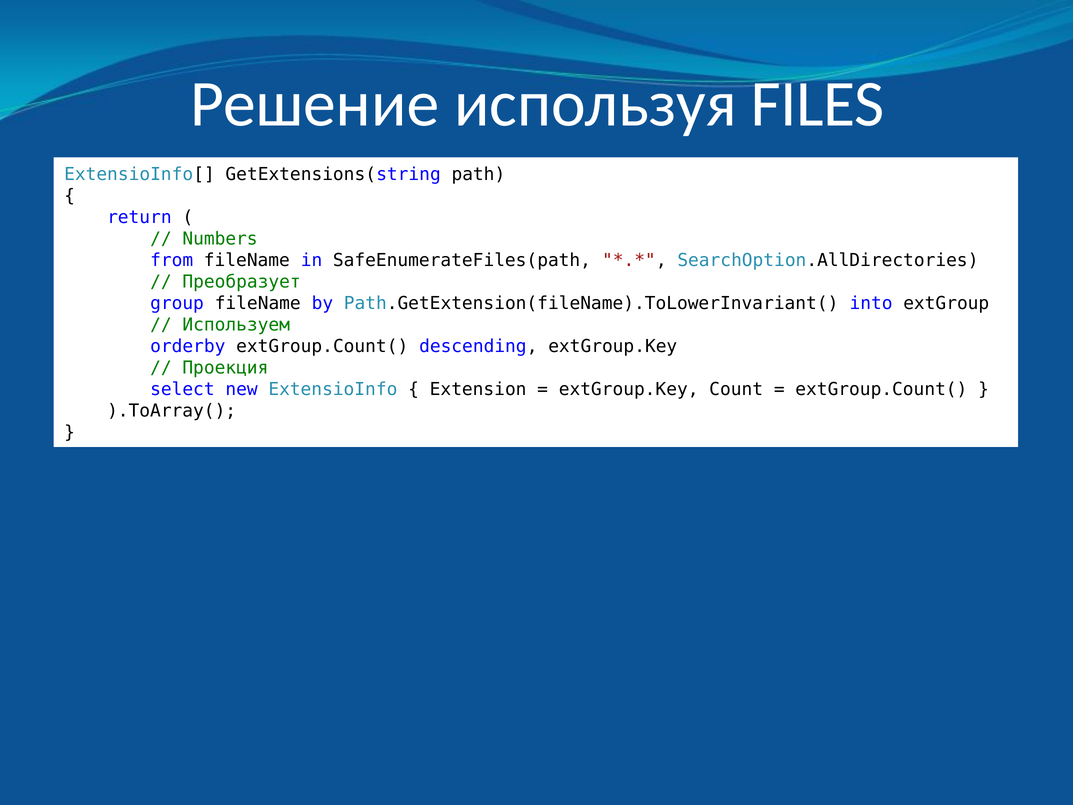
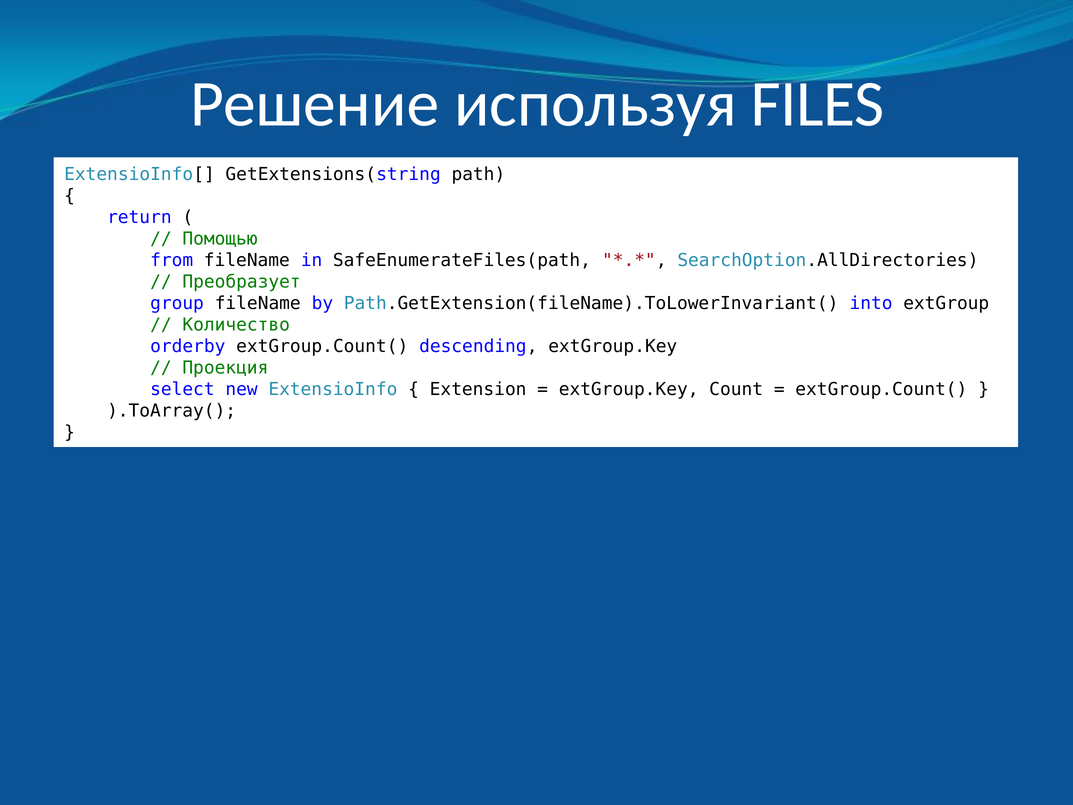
Numbers: Numbers -> Помощью
Используем: Используем -> Количество
